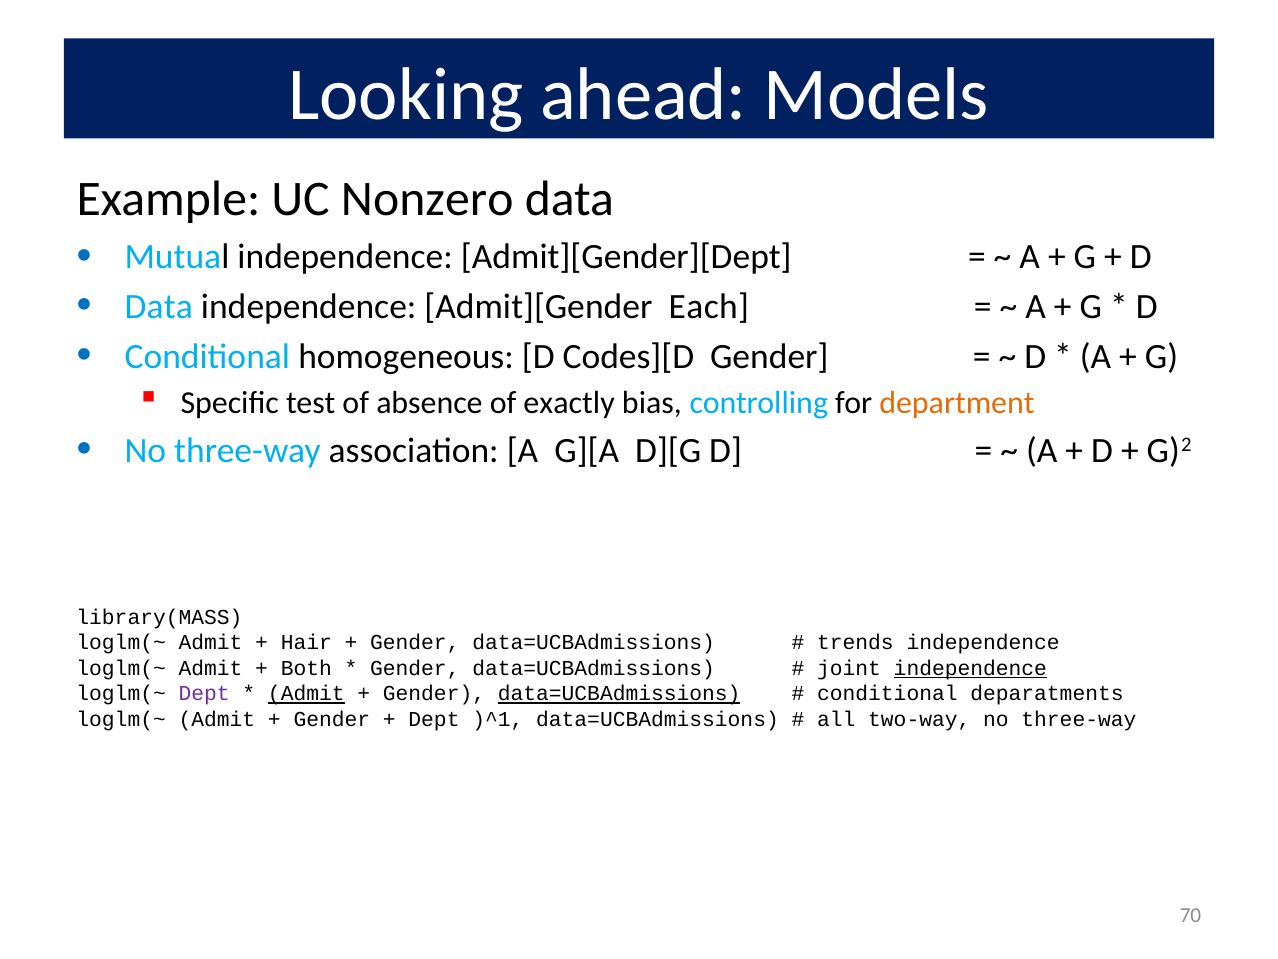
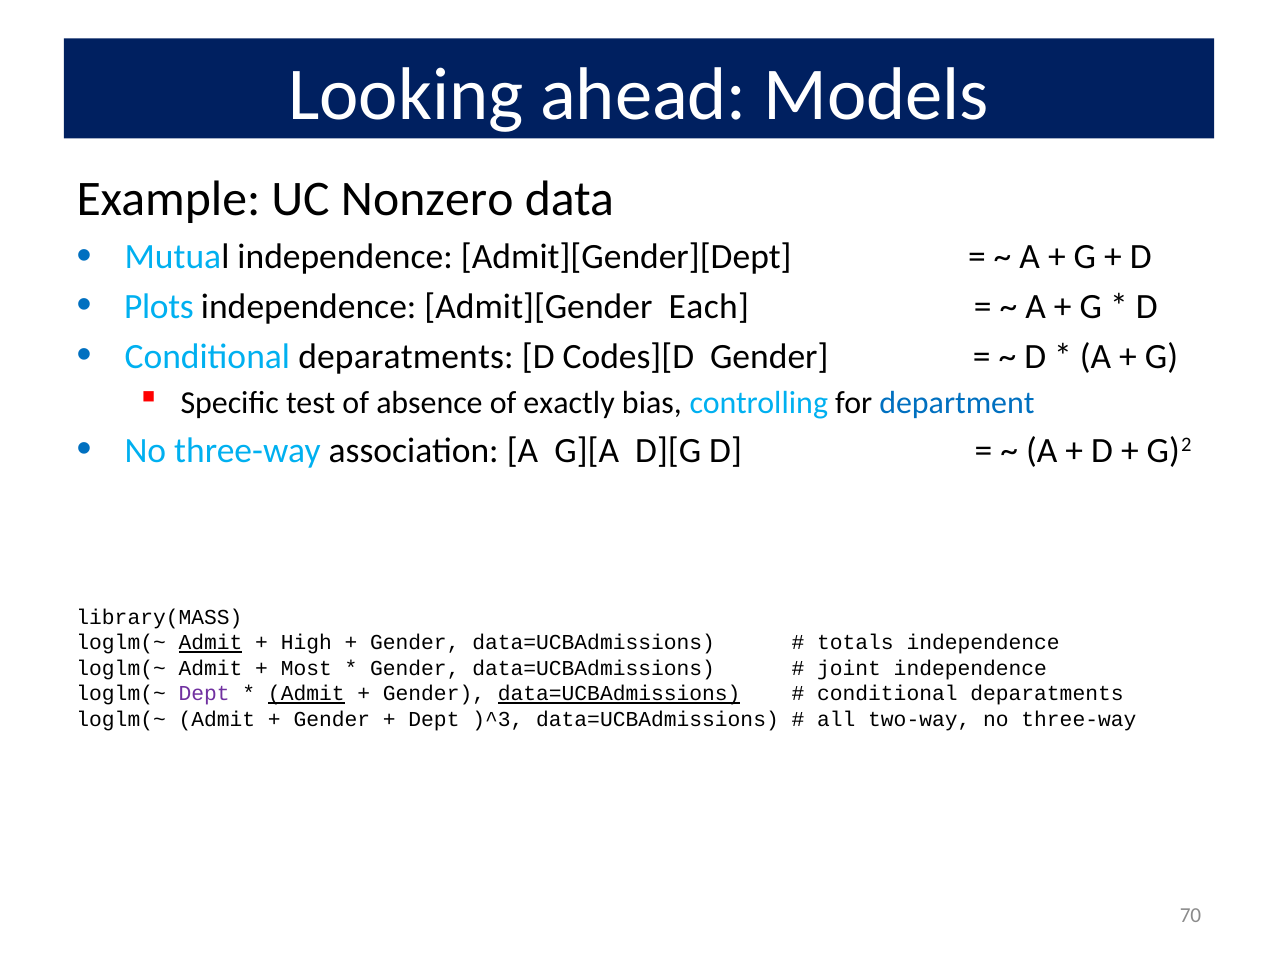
Data at (159, 306): Data -> Plots
homogeneous at (406, 356): homogeneous -> deparatments
department colour: orange -> blue
Admit at (211, 642) underline: none -> present
Hair: Hair -> High
trends: trends -> totals
Both: Both -> Most
independence at (970, 668) underline: present -> none
)^1: )^1 -> )^3
